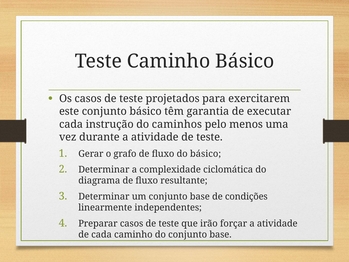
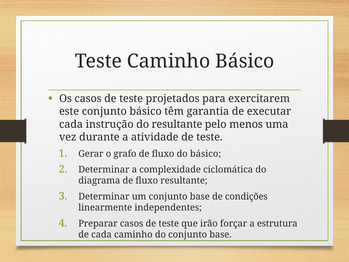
do caminhos: caminhos -> resultante
forçar a atividade: atividade -> estrutura
